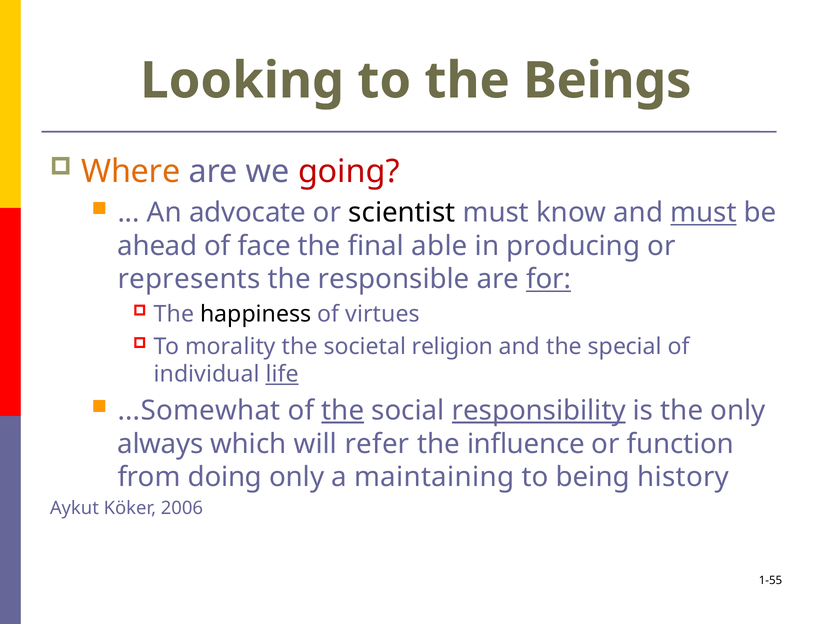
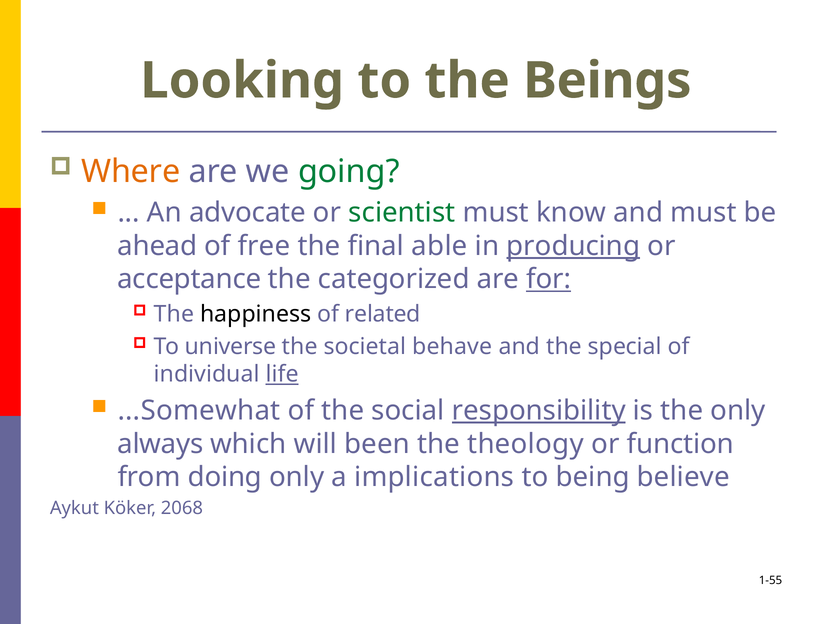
going colour: red -> green
scientist colour: black -> green
must at (703, 213) underline: present -> none
face: face -> free
producing underline: none -> present
represents: represents -> acceptance
responsible: responsible -> categorized
virtues: virtues -> related
morality: morality -> universe
religion: religion -> behave
the at (343, 411) underline: present -> none
refer: refer -> been
influence: influence -> theology
maintaining: maintaining -> implications
history: history -> believe
2006: 2006 -> 2068
